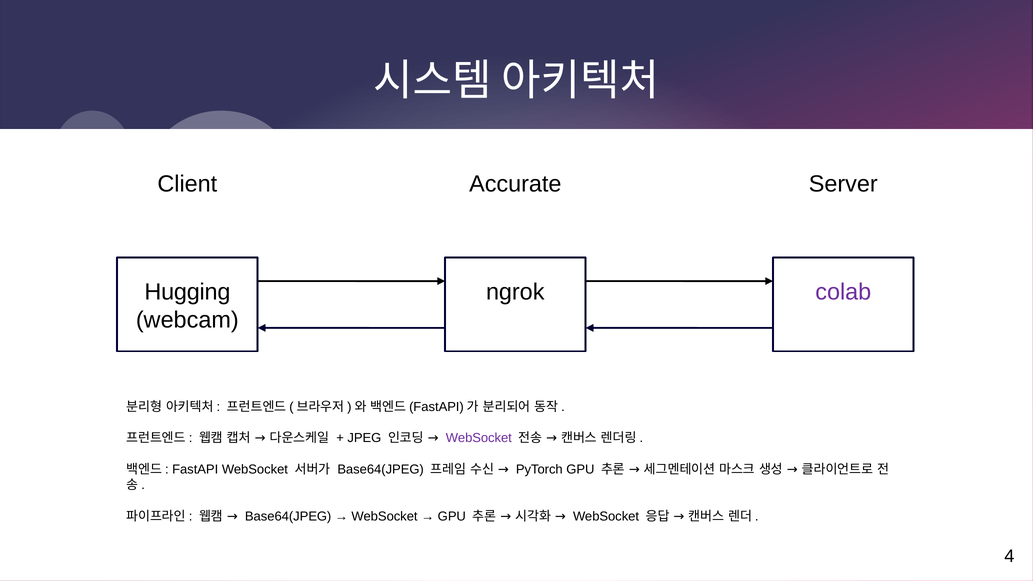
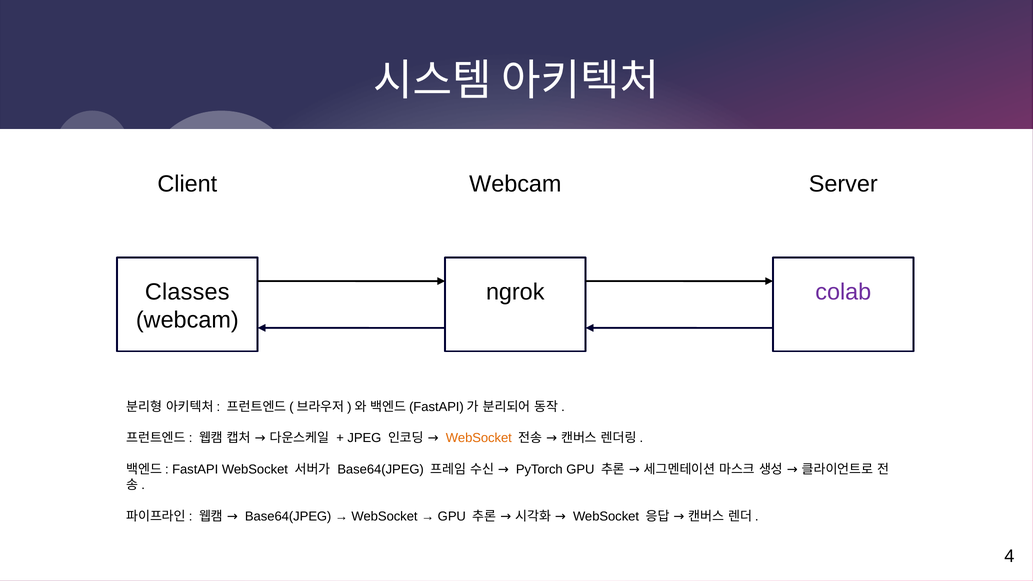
Client Accurate: Accurate -> Webcam
Hugging: Hugging -> Classes
WebSocket at (479, 438) colour: purple -> orange
